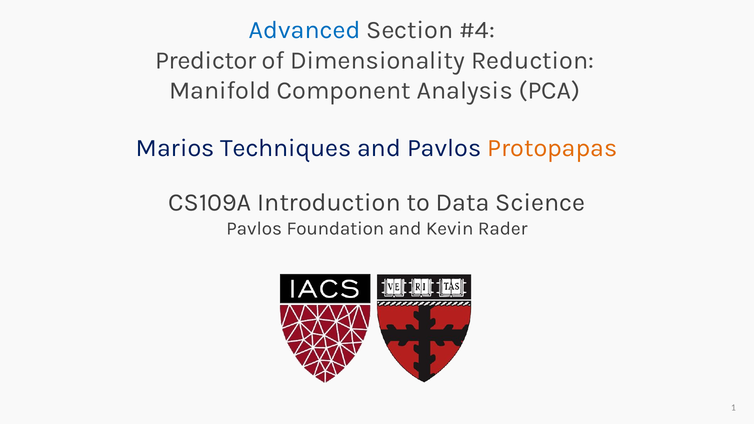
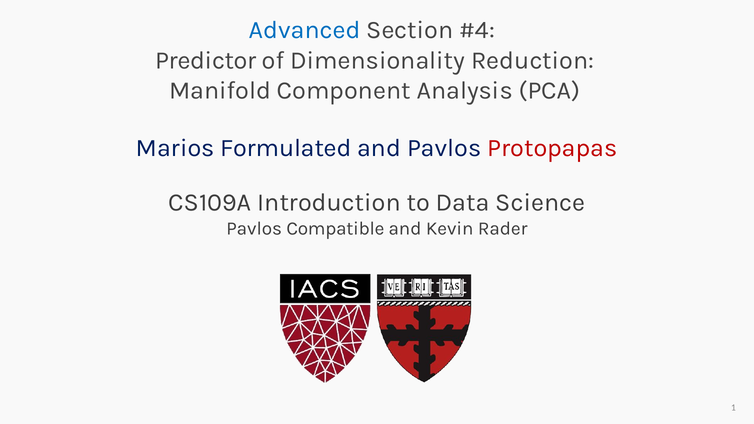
Techniques: Techniques -> Formulated
Protopapas colour: orange -> red
Foundation: Foundation -> Compatible
